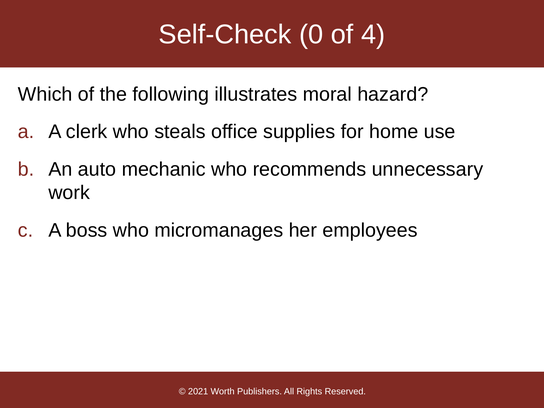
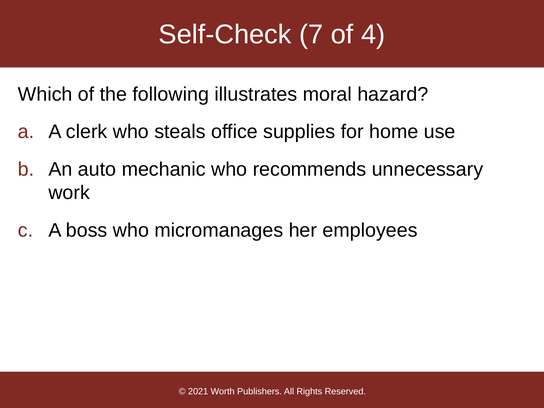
0: 0 -> 7
